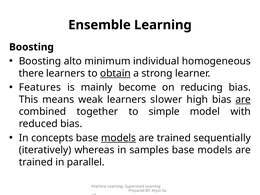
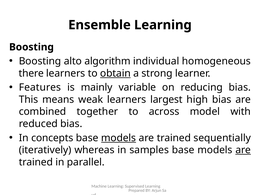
minimum: minimum -> algorithm
become: become -> variable
slower: slower -> largest
are at (243, 100) underline: present -> none
simple: simple -> across
are at (243, 150) underline: none -> present
